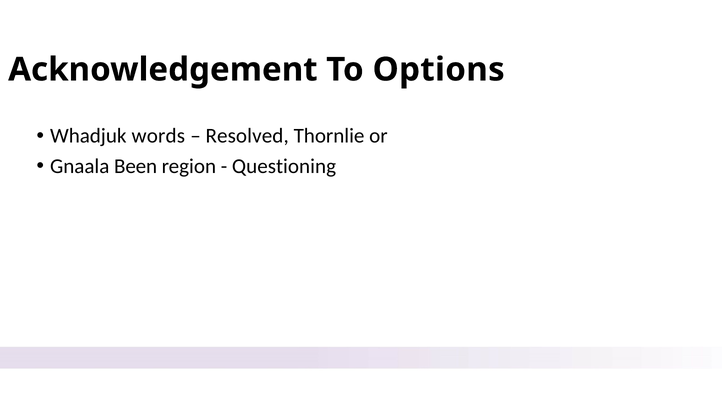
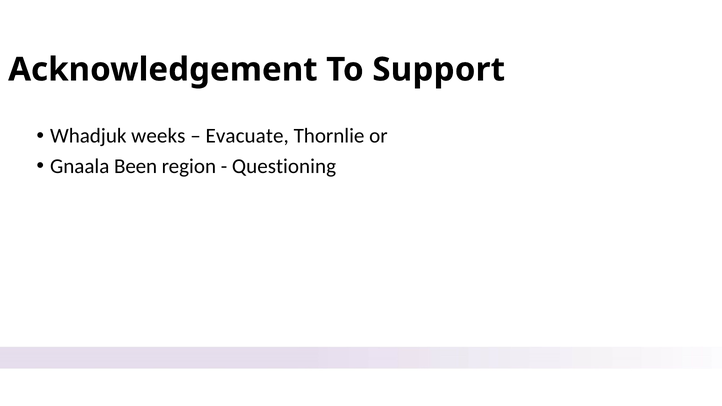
Options: Options -> Support
words: words -> weeks
Resolved: Resolved -> Evacuate
